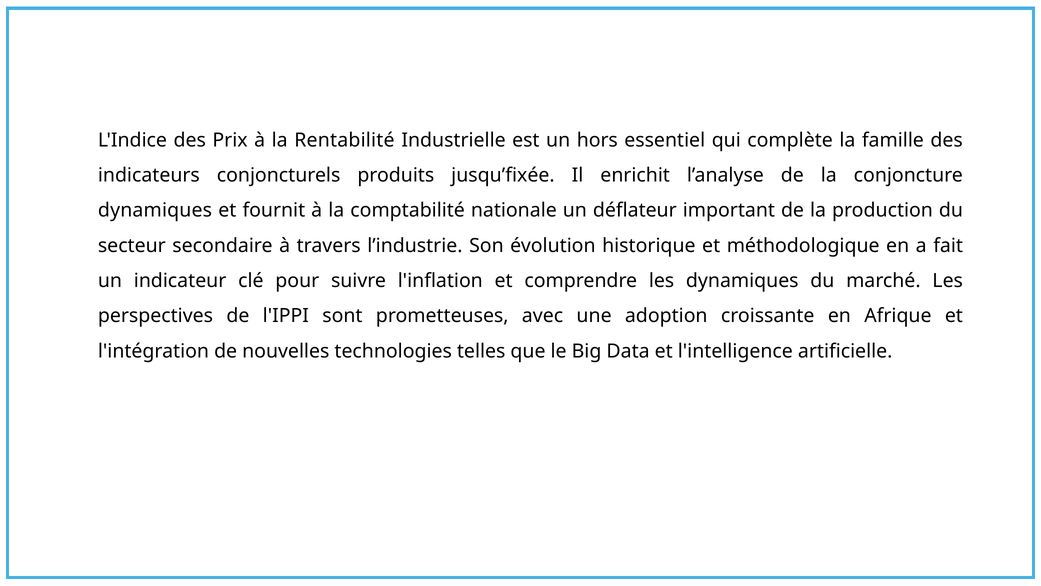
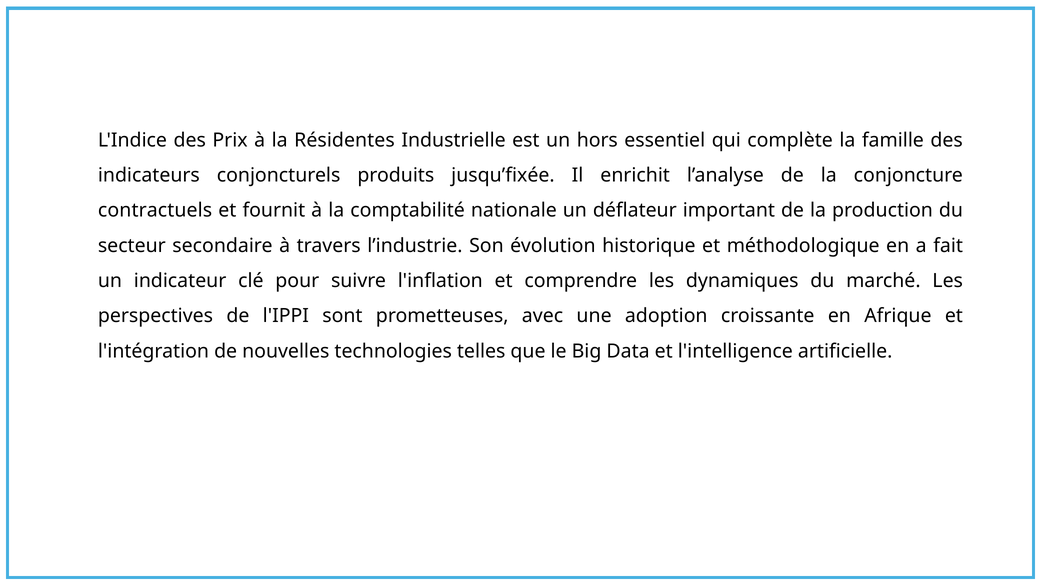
Rentabilité: Rentabilité -> Résidentes
dynamiques at (155, 210): dynamiques -> contractuels
